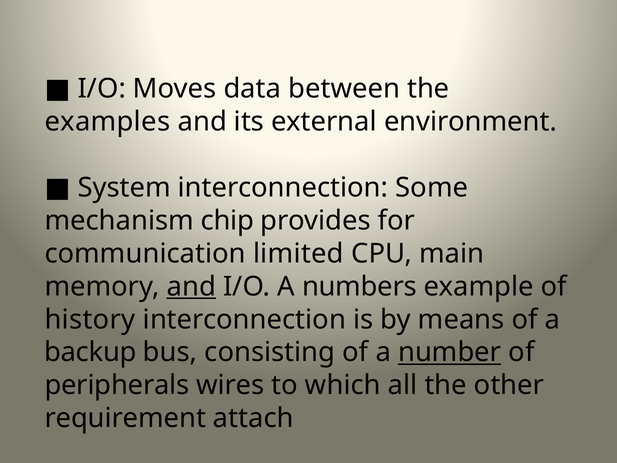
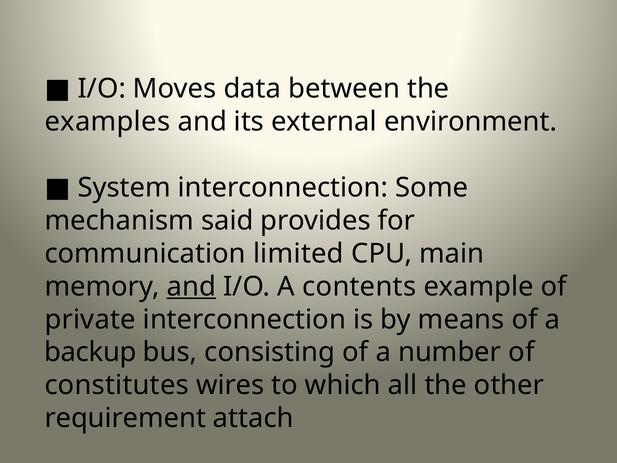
chip: chip -> said
numbers: numbers -> contents
history: history -> private
number underline: present -> none
peripherals: peripherals -> constitutes
